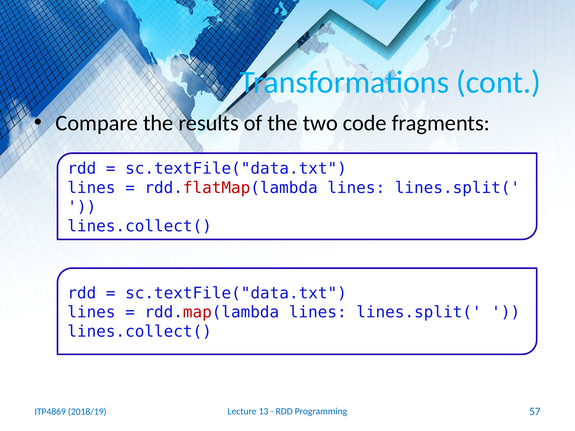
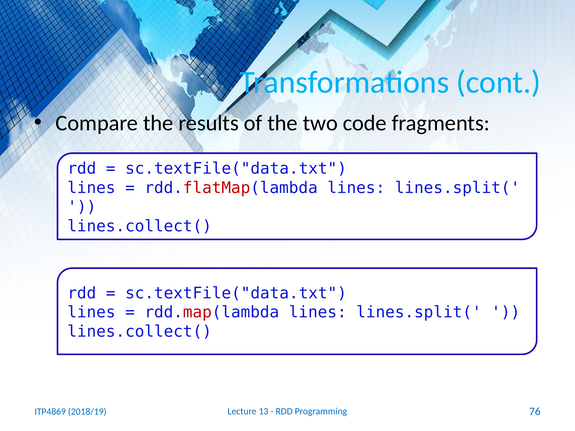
57: 57 -> 76
